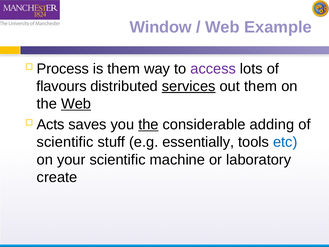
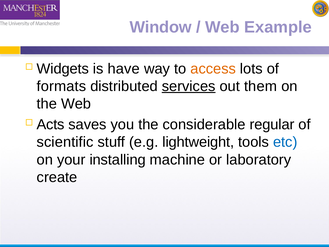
Process: Process -> Widgets
is them: them -> have
access colour: purple -> orange
flavours: flavours -> formats
Web at (76, 104) underline: present -> none
the at (148, 124) underline: present -> none
adding: adding -> regular
essentially: essentially -> lightweight
your scientific: scientific -> installing
